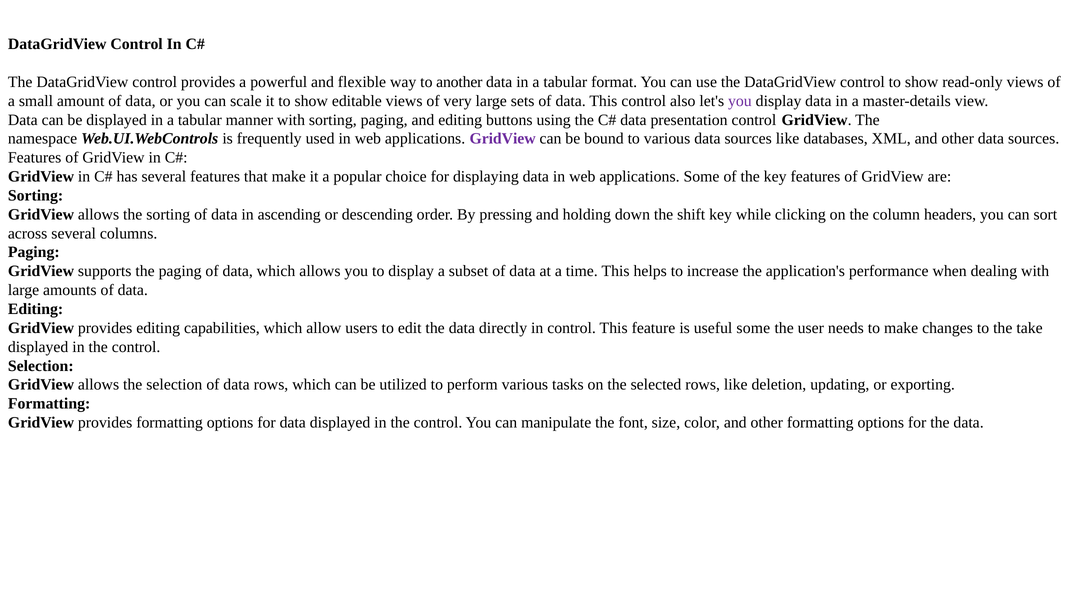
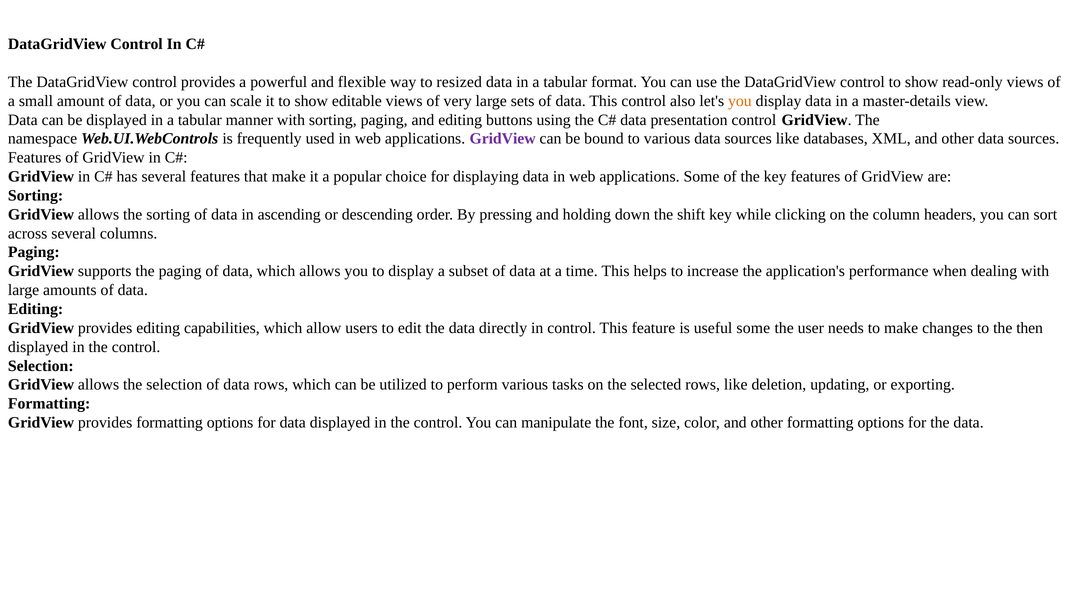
another: another -> resized
you at (740, 101) colour: purple -> orange
take: take -> then
